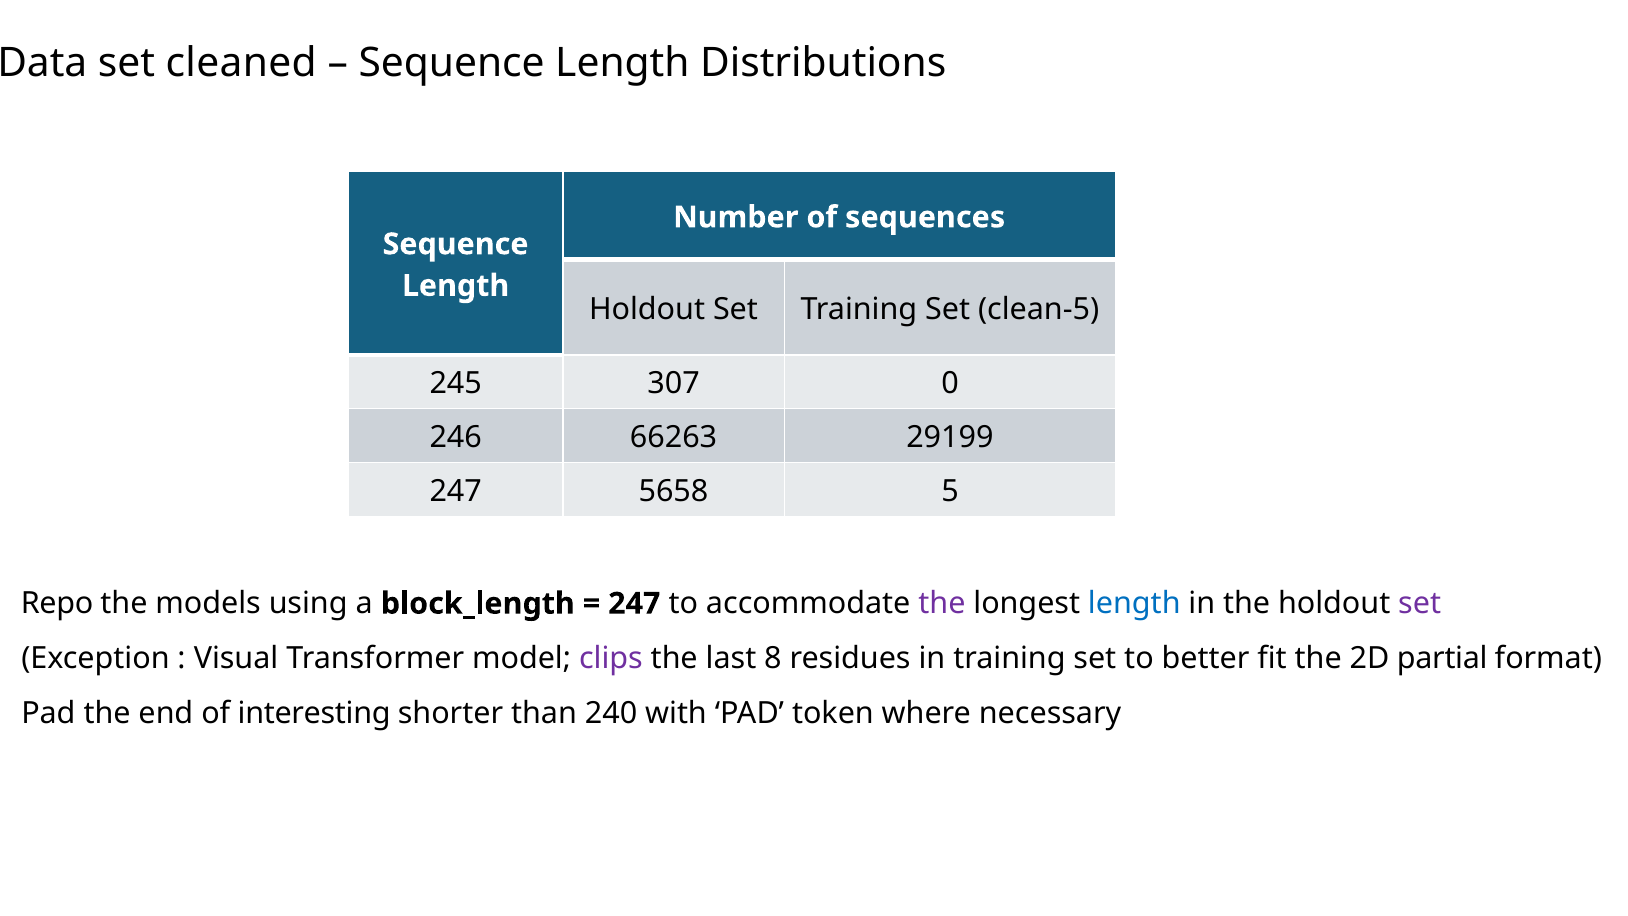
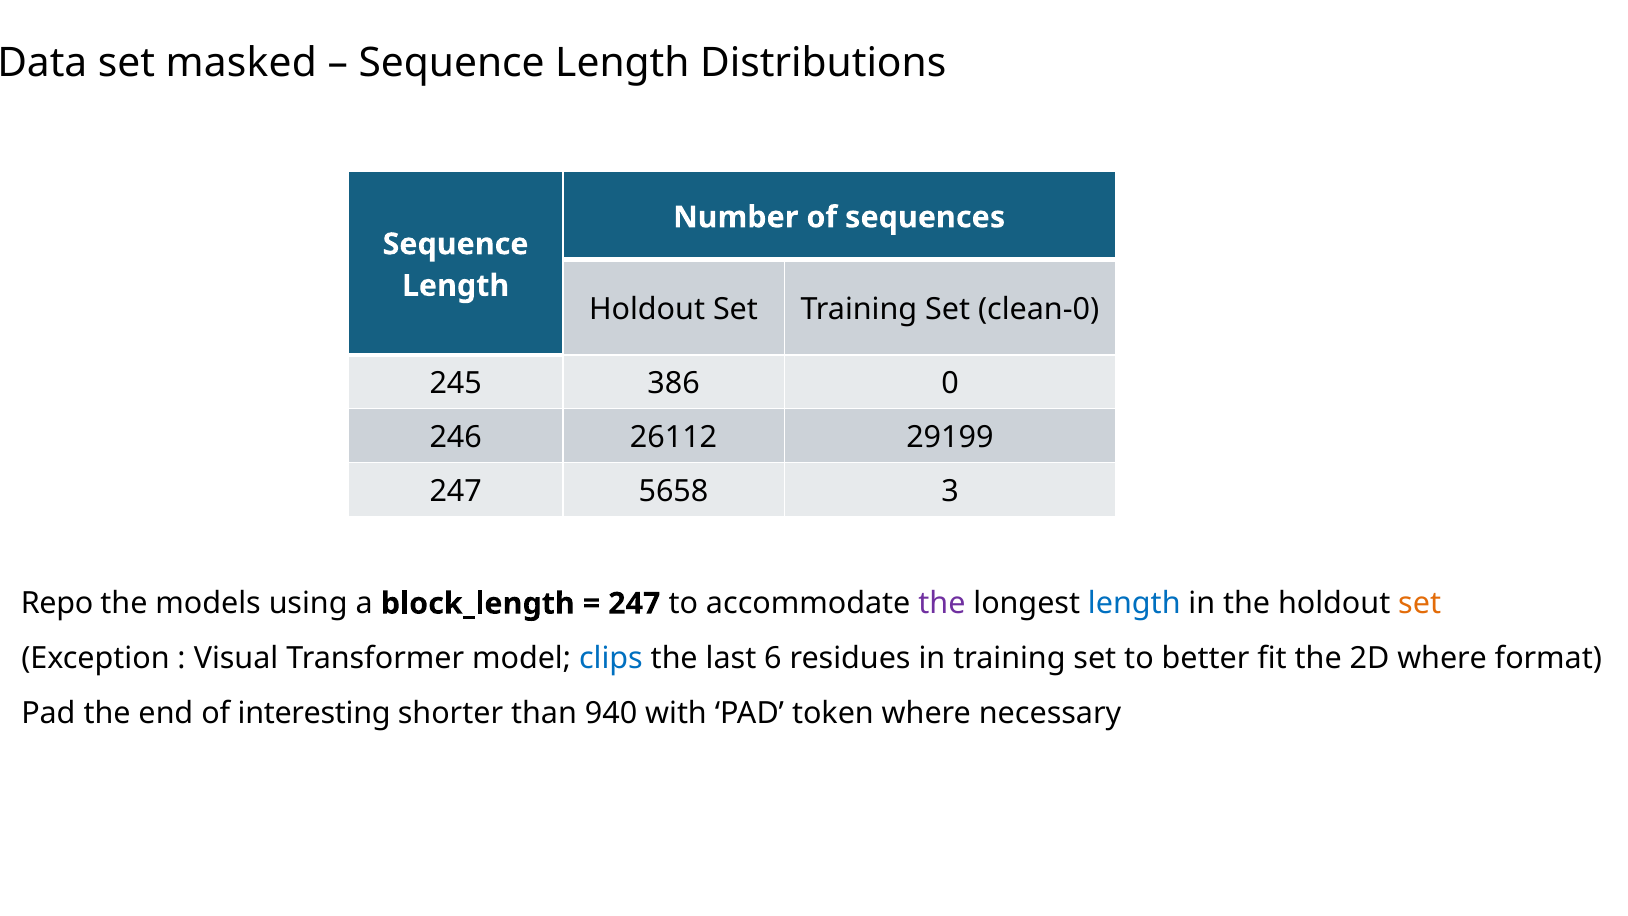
cleaned: cleaned -> masked
clean-5: clean-5 -> clean-0
307: 307 -> 386
66263: 66263 -> 26112
5: 5 -> 3
set at (1420, 603) colour: purple -> orange
clips colour: purple -> blue
8: 8 -> 6
2D partial: partial -> where
240: 240 -> 940
